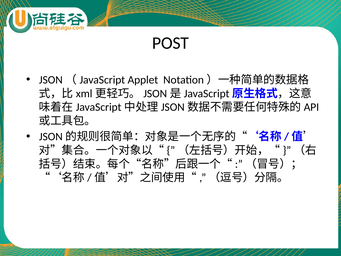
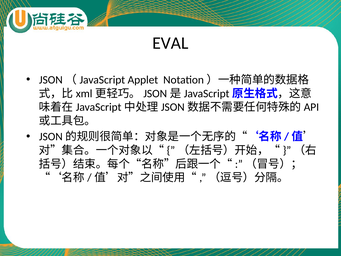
POST: POST -> EVAL
